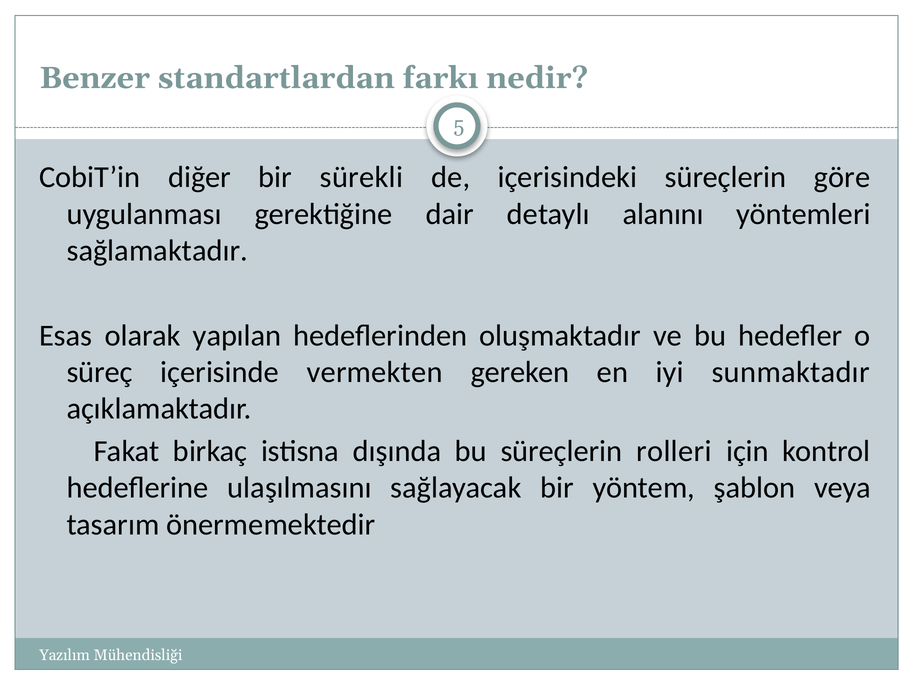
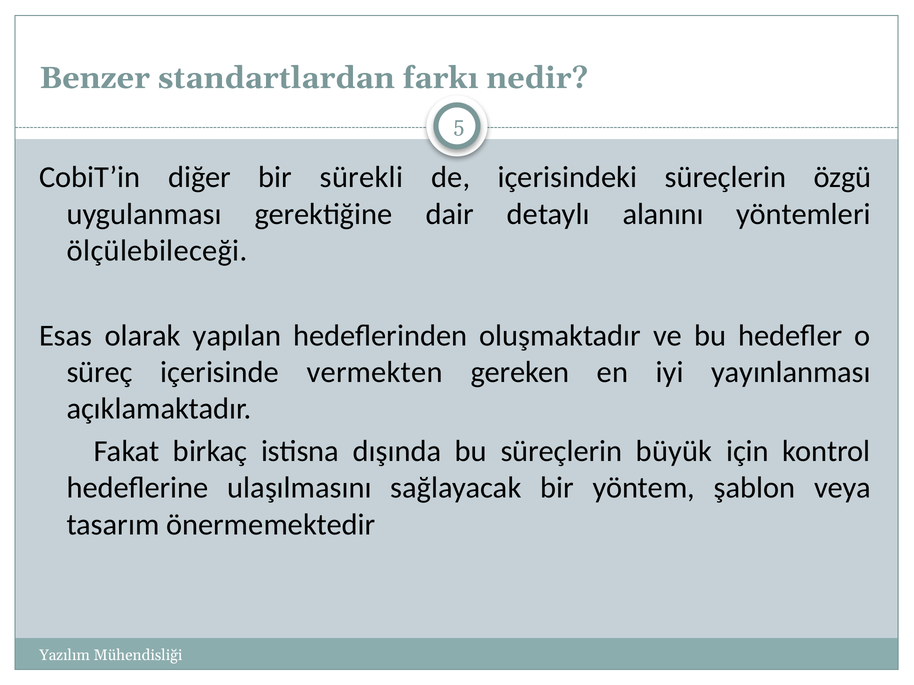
göre: göre -> özgü
sağlamaktadır: sağlamaktadır -> ölçülebileceği
sunmaktadır: sunmaktadır -> yayınlanması
rolleri: rolleri -> büyük
